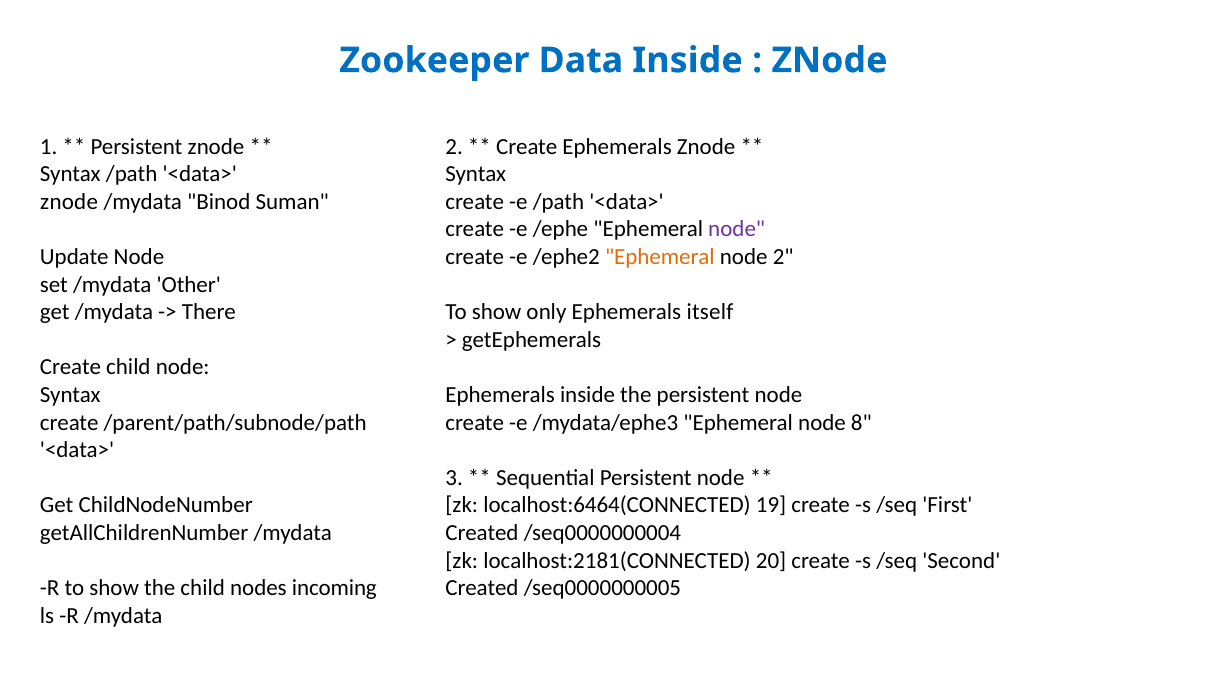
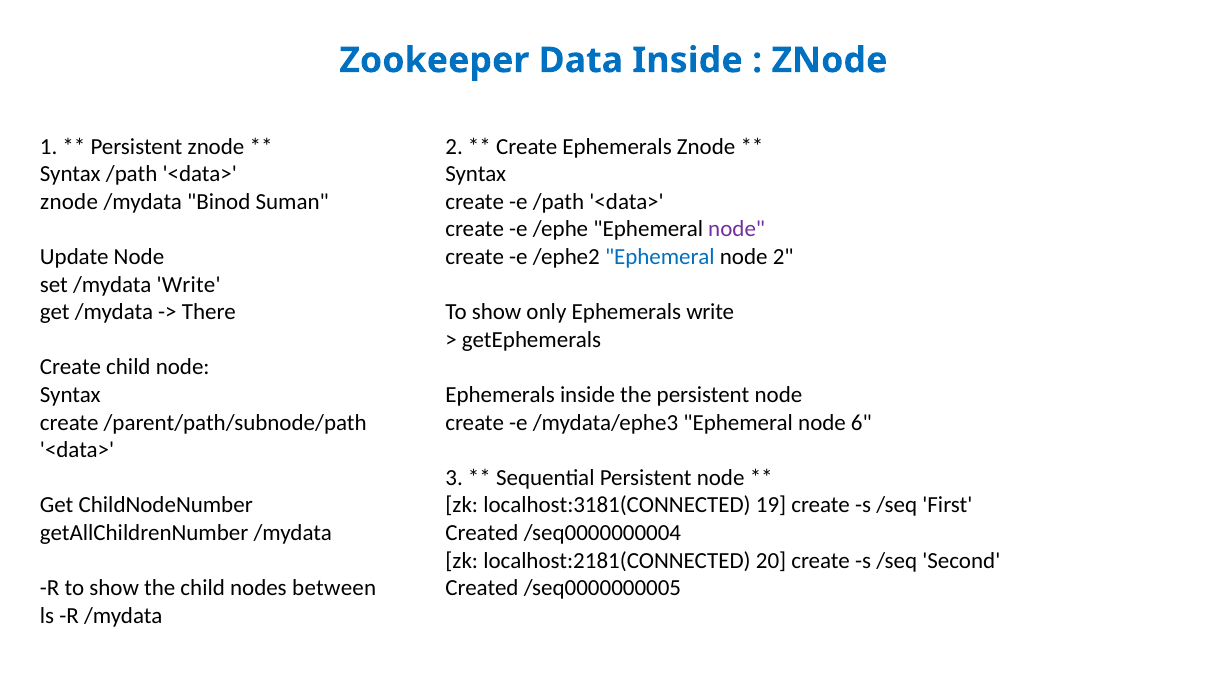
Ephemeral at (660, 257) colour: orange -> blue
/mydata Other: Other -> Write
Ephemerals itself: itself -> write
8: 8 -> 6
localhost:6464(CONNECTED: localhost:6464(CONNECTED -> localhost:3181(CONNECTED
incoming: incoming -> between
